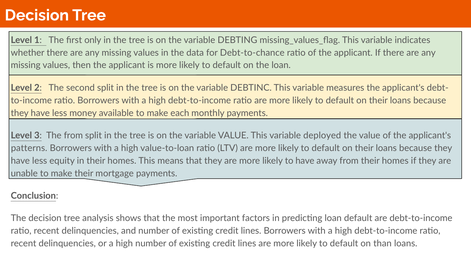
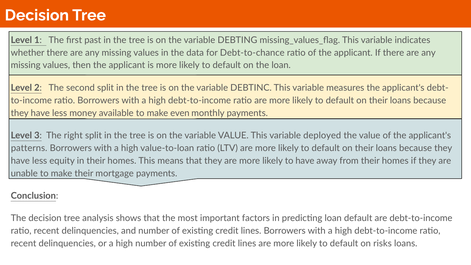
only: only -> past
each: each -> even
The from: from -> right
than: than -> risks
